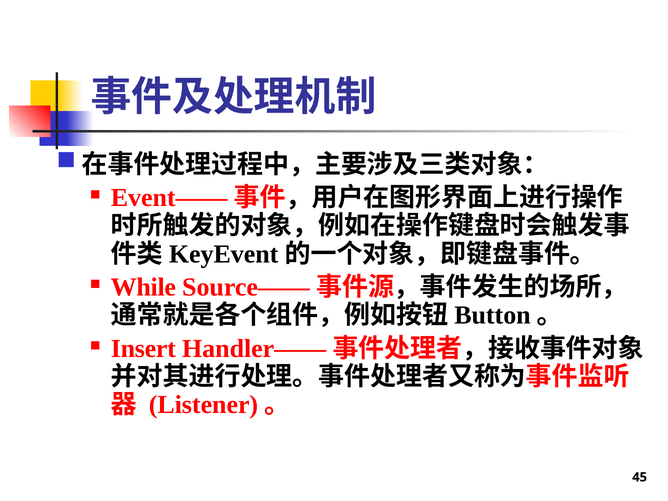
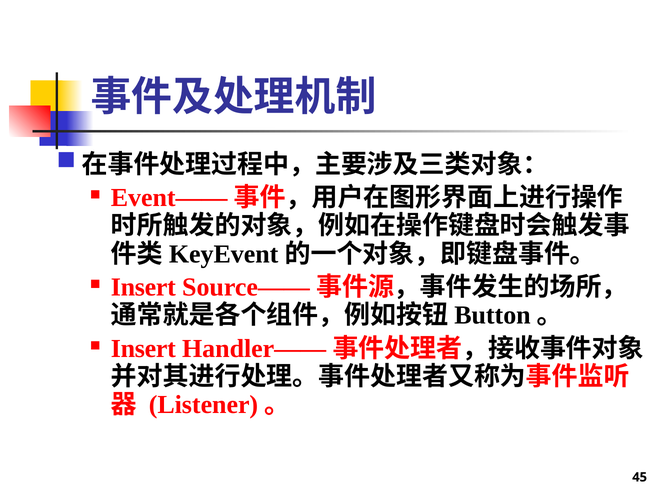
While at (143, 287): While -> Insert
